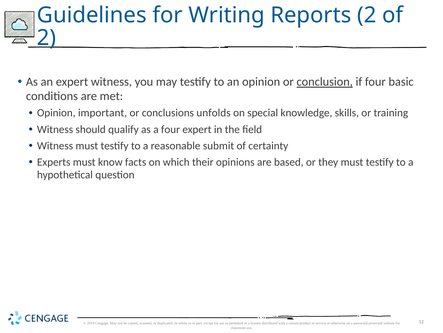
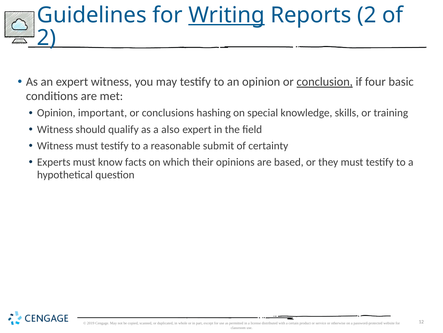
Writing underline: none -> present
unfolds: unfolds -> hashing
a four: four -> also
